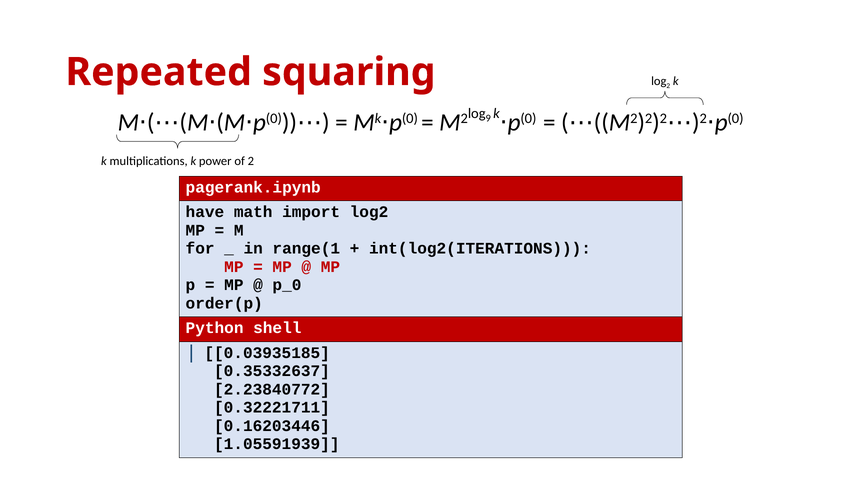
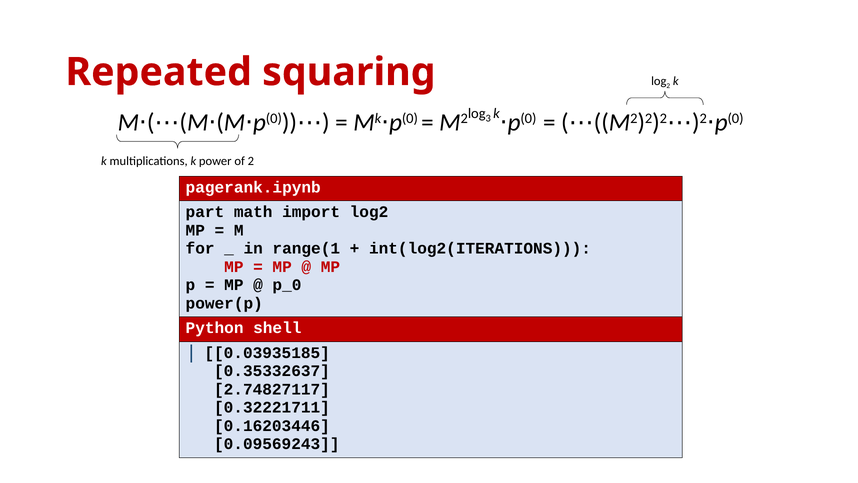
9: 9 -> 3
have: have -> part
order(p: order(p -> power(p
2.23840772: 2.23840772 -> 2.74827117
1.05591939: 1.05591939 -> 0.09569243
